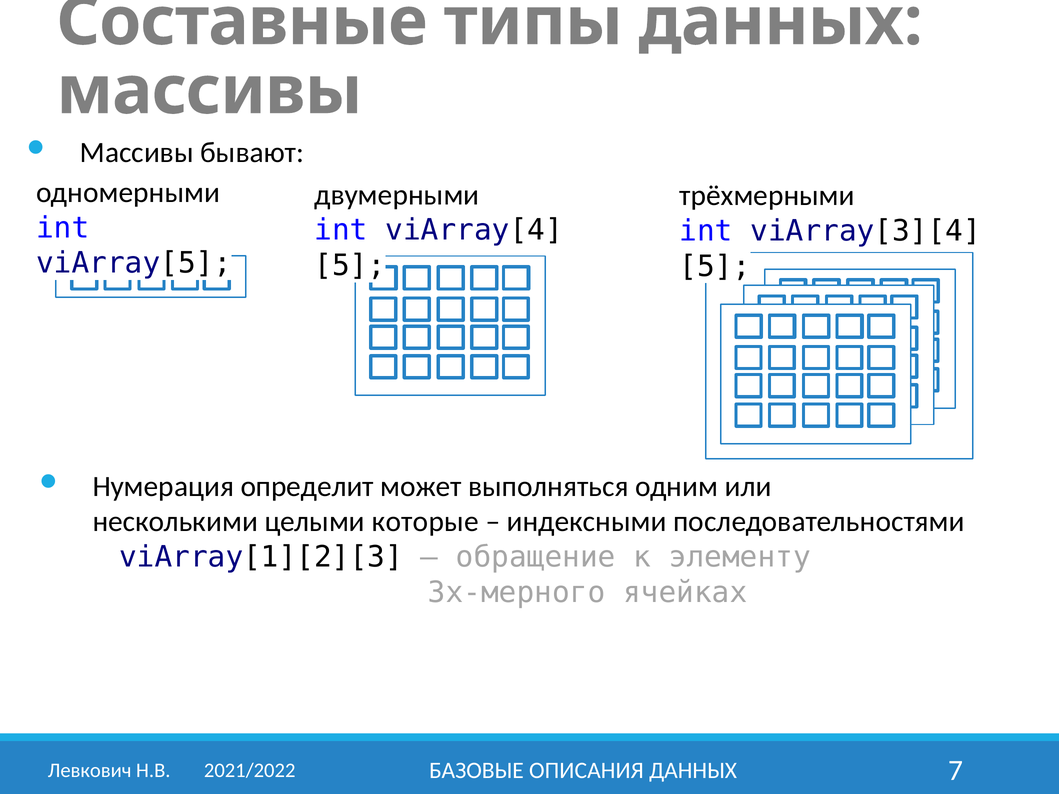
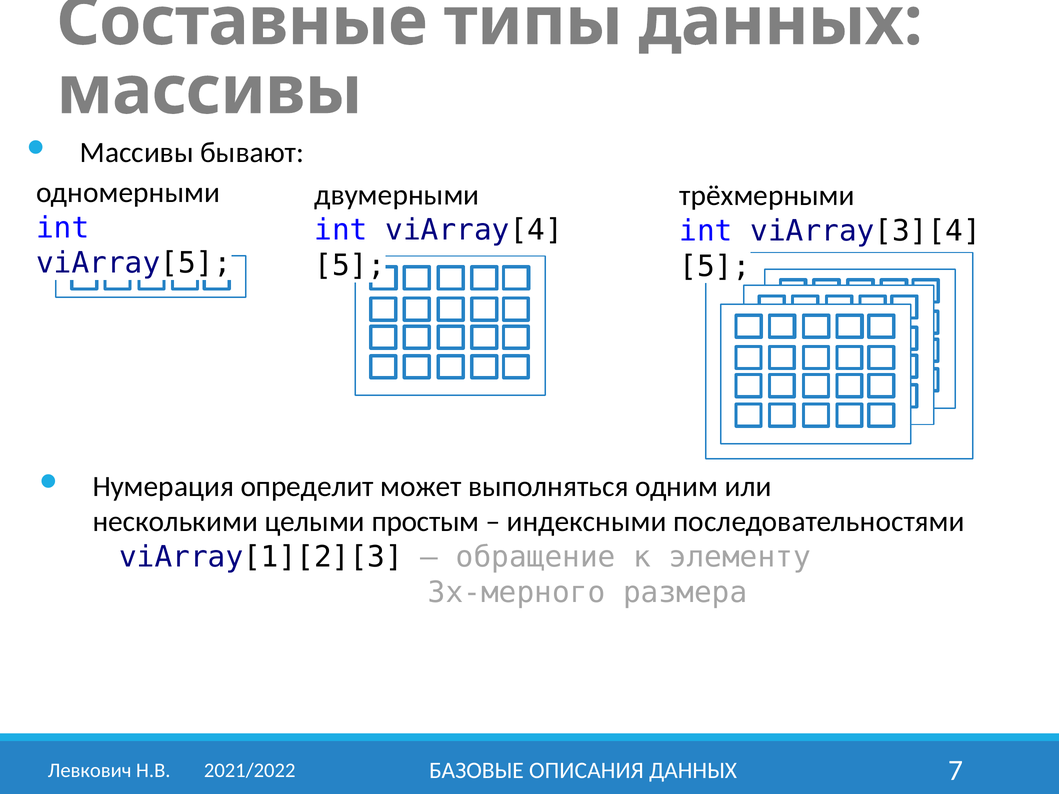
которые: которые -> простым
ячейках: ячейках -> размера
